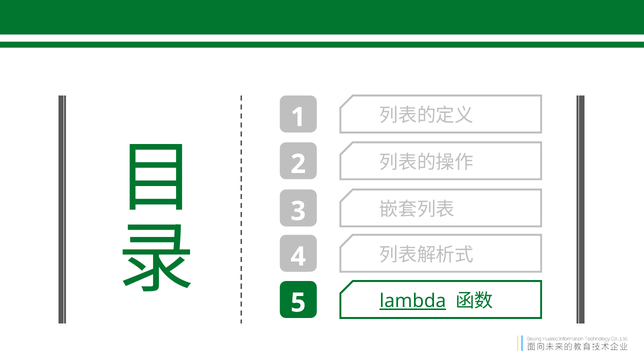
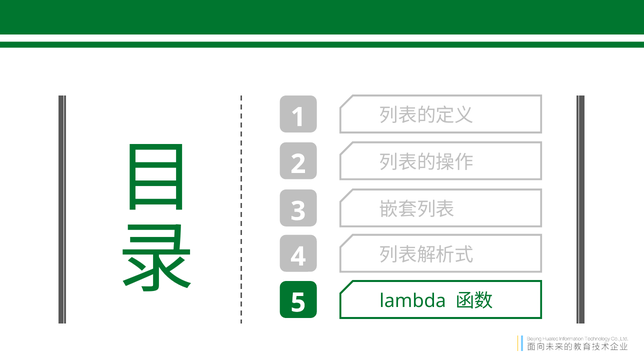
lambda underline: present -> none
